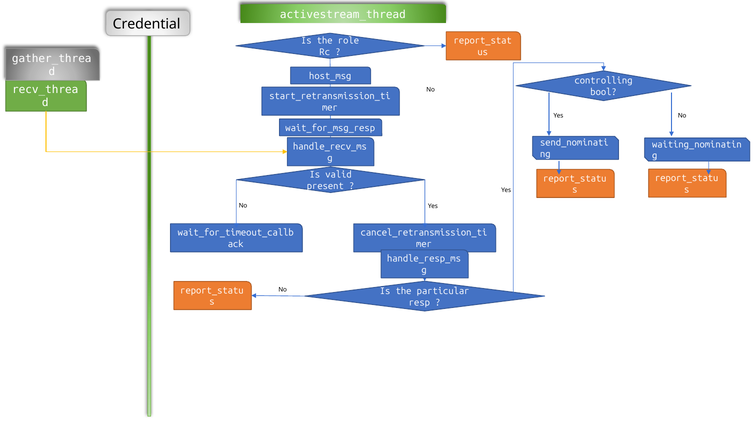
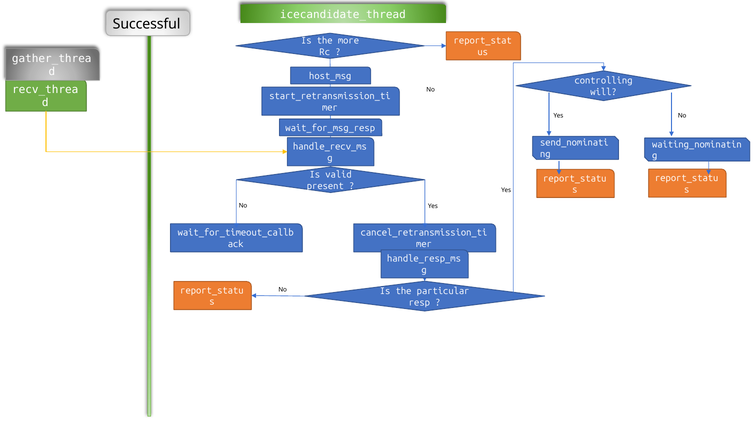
activestream_thread: activestream_thread -> icecandidate_thread
Credential: Credential -> Successful
role: role -> more
bool: bool -> will
